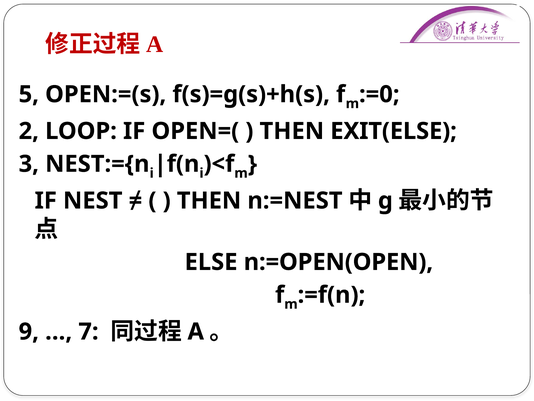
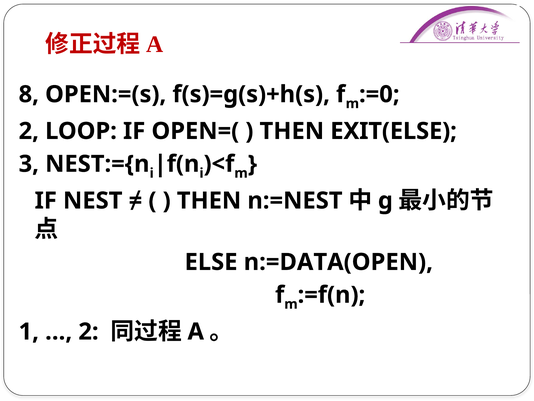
5: 5 -> 8
n:=OPEN(OPEN: n:=OPEN(OPEN -> n:=DATA(OPEN
9: 9 -> 1
7 at (88, 331): 7 -> 2
